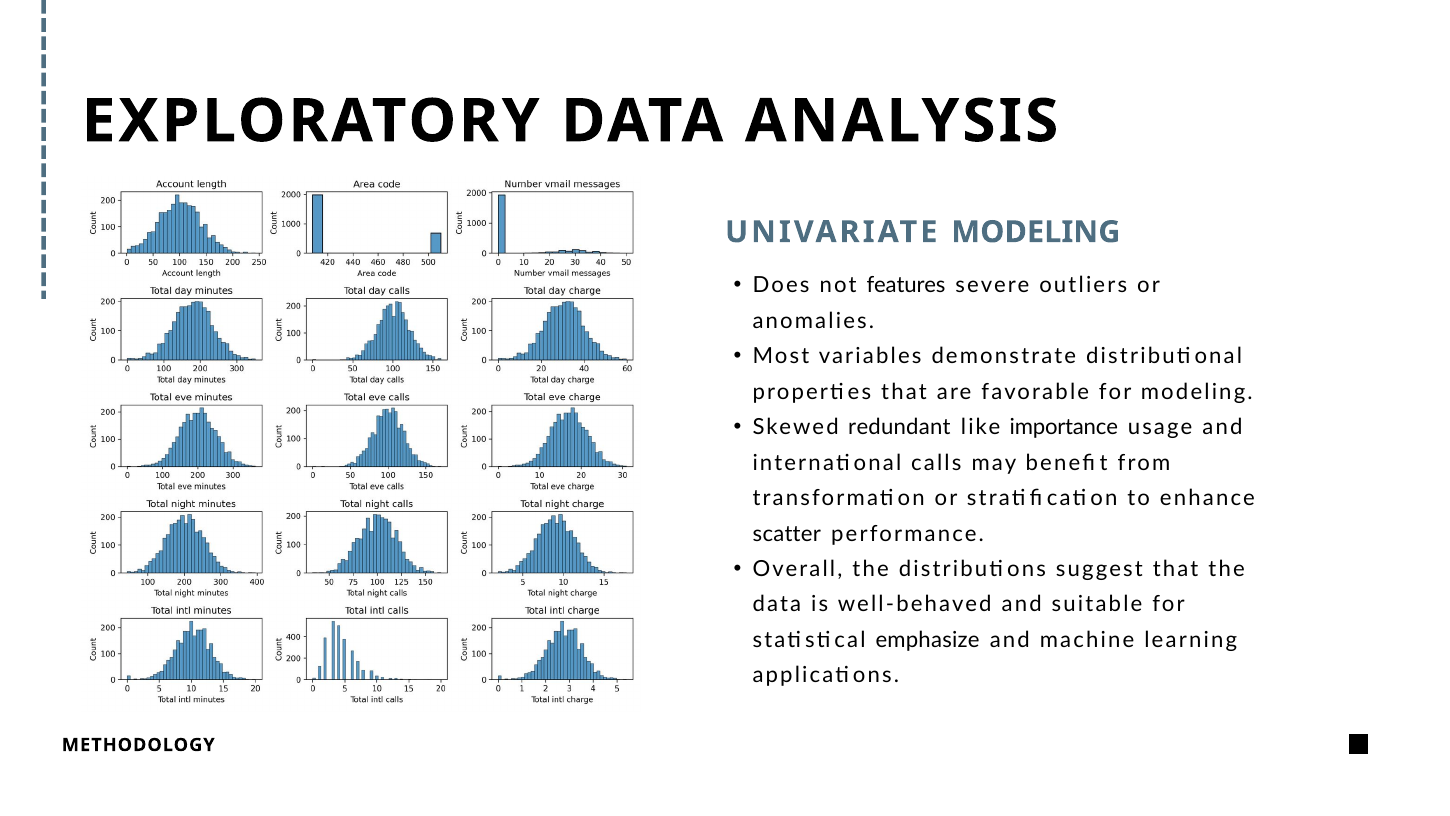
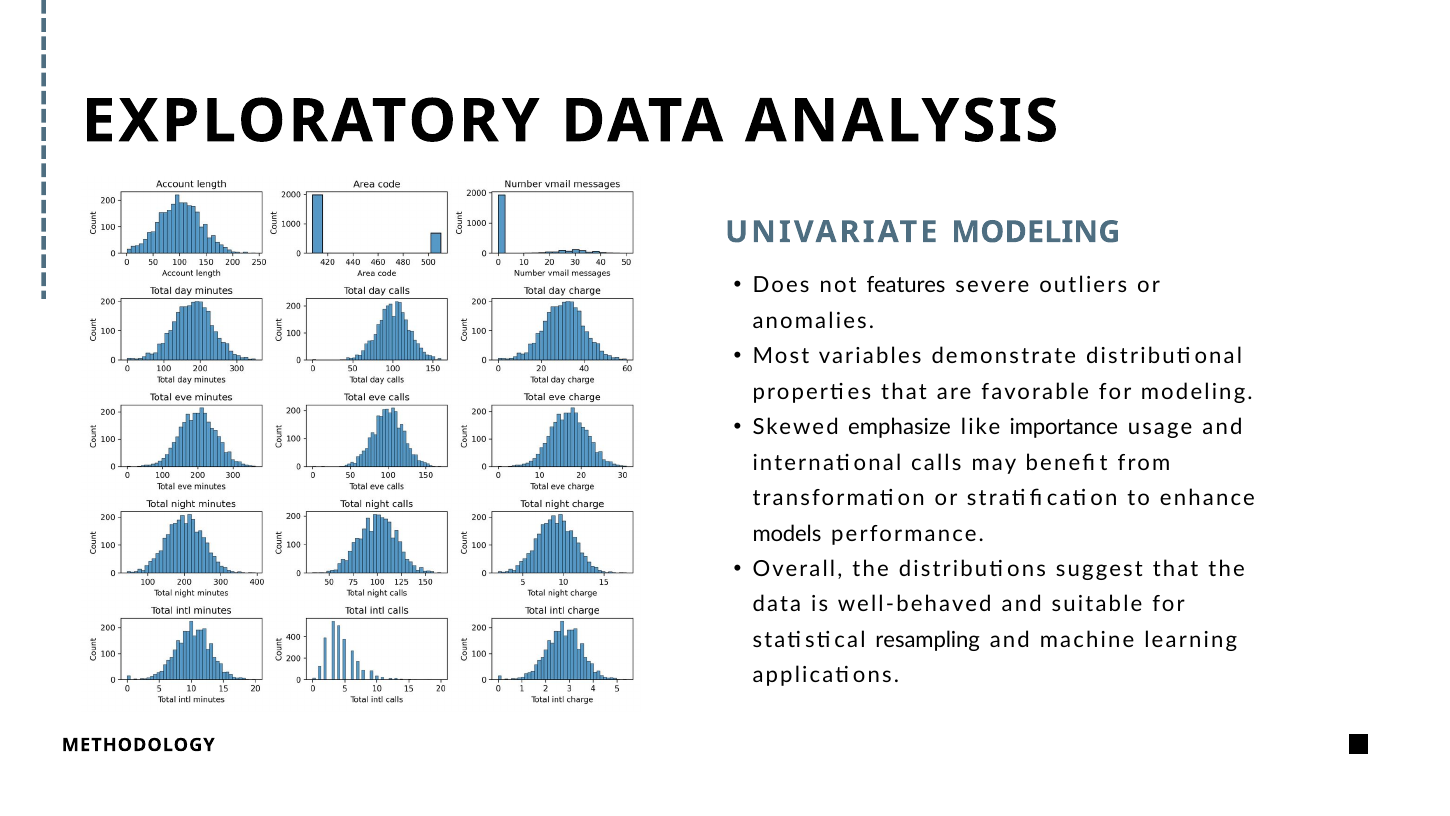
redundant: redundant -> emphasize
scatter: scatter -> models
emphasize: emphasize -> resampling
